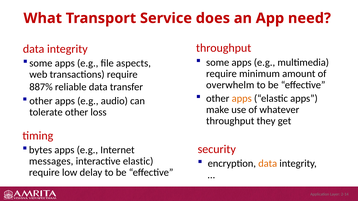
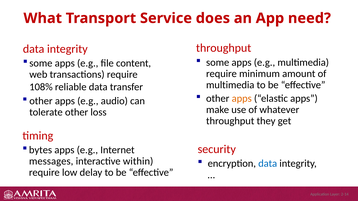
aspects: aspects -> content
overwhelm at (230, 85): overwhelm -> multimedia
887%: 887% -> 108%
interactive elastic: elastic -> within
data at (268, 164) colour: orange -> blue
